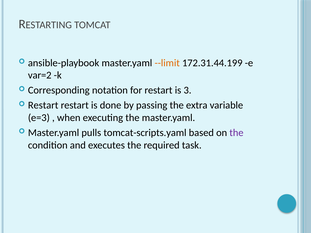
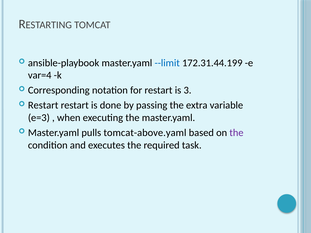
--limit colour: orange -> blue
var=2: var=2 -> var=4
tomcat-scripts.yaml: tomcat-scripts.yaml -> tomcat-above.yaml
